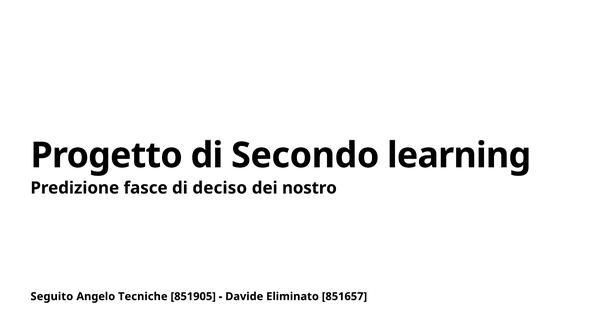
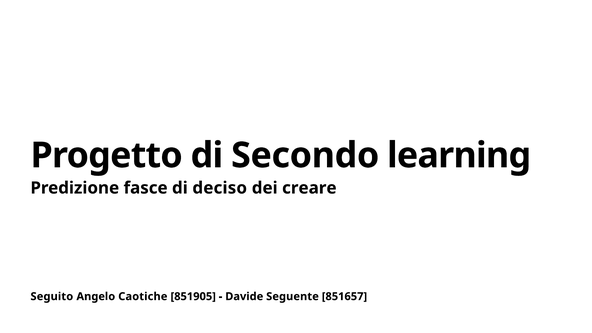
nostro: nostro -> creare
Tecniche: Tecniche -> Caotiche
Eliminato: Eliminato -> Seguente
